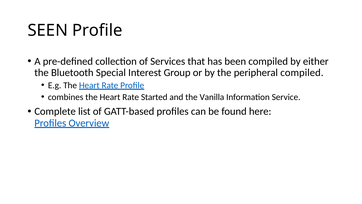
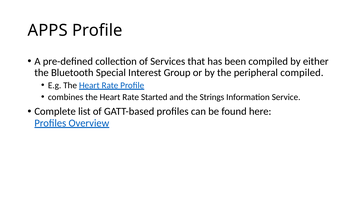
SEEN: SEEN -> APPS
Vanilla: Vanilla -> Strings
